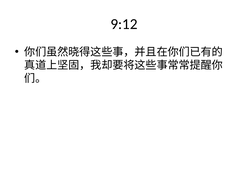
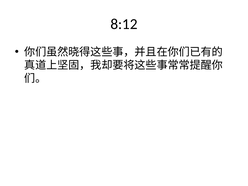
9:12: 9:12 -> 8:12
